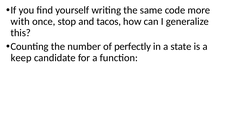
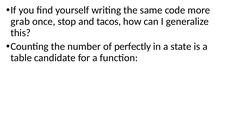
with: with -> grab
keep: keep -> table
